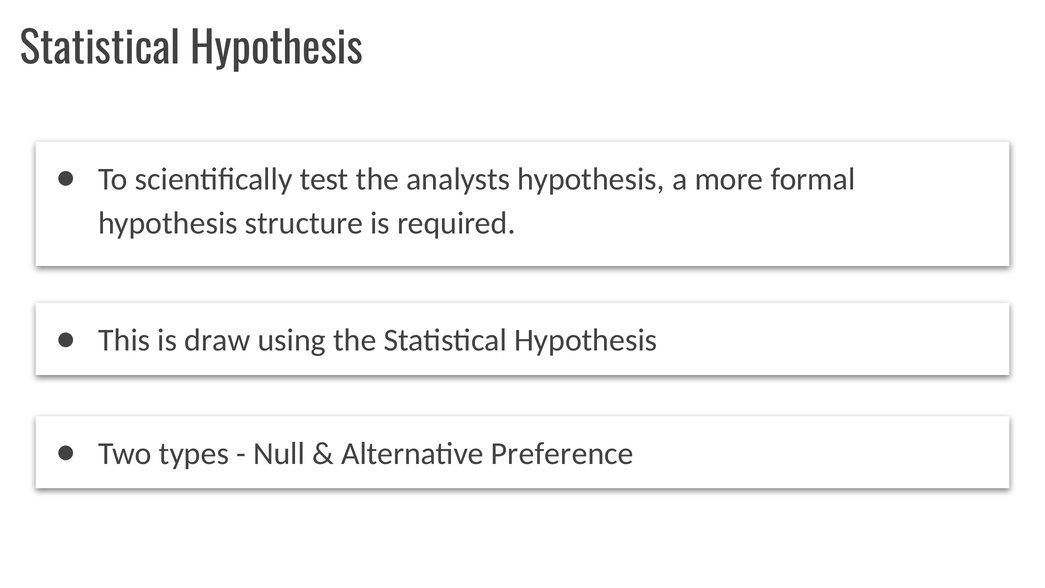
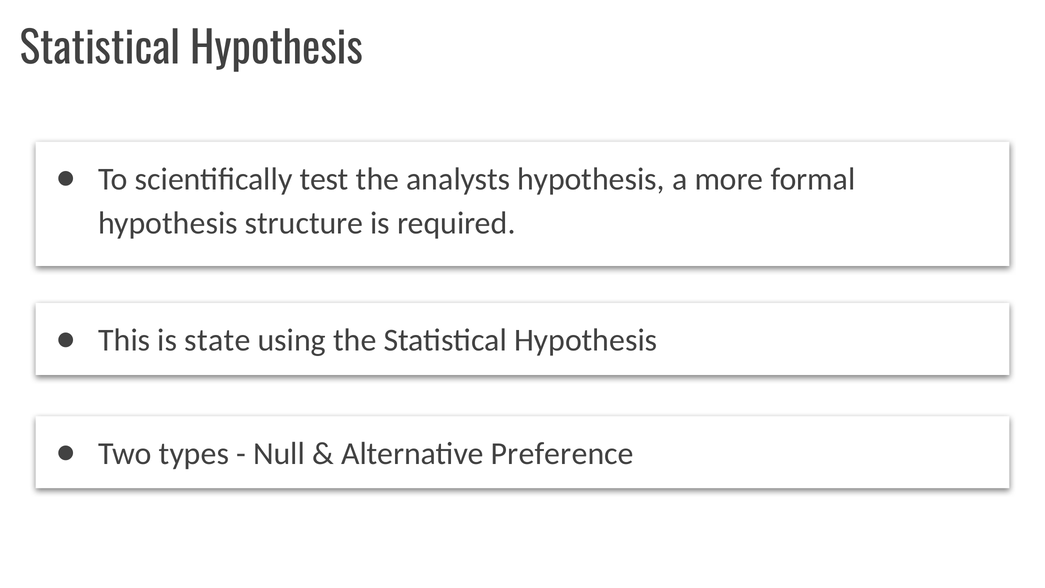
draw: draw -> state
